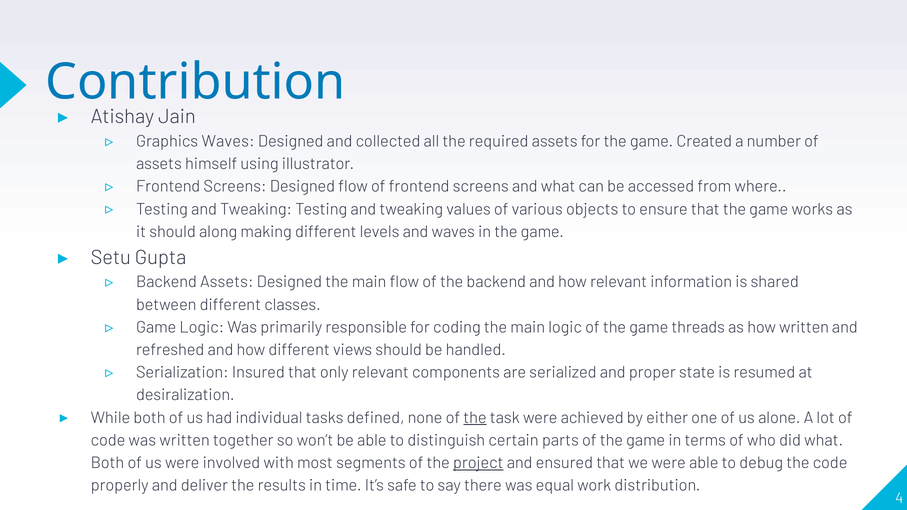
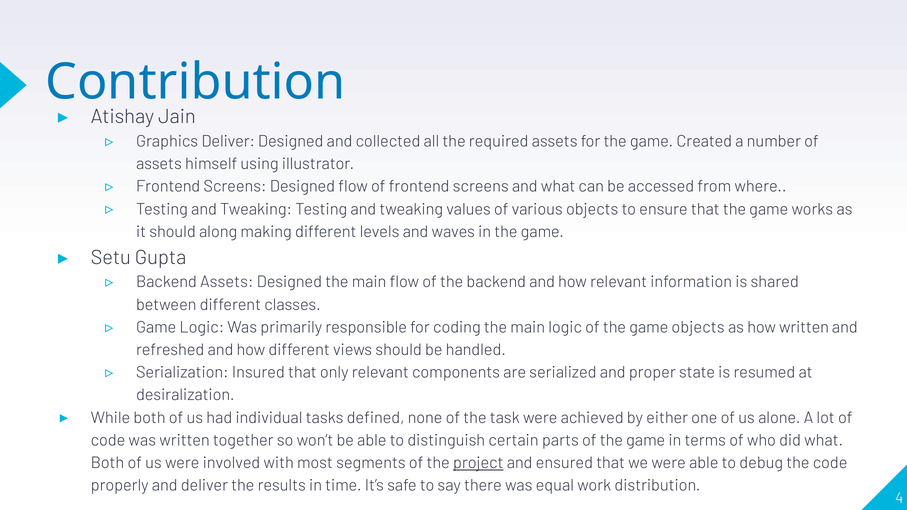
Graphics Waves: Waves -> Deliver
game threads: threads -> objects
the at (475, 418) underline: present -> none
